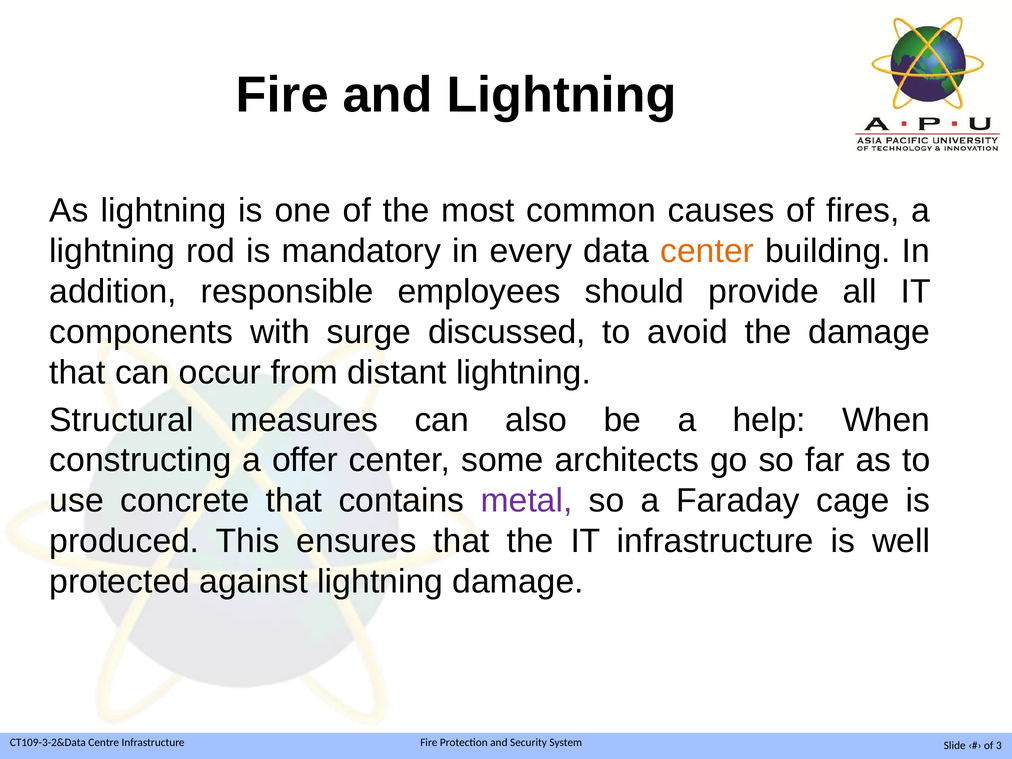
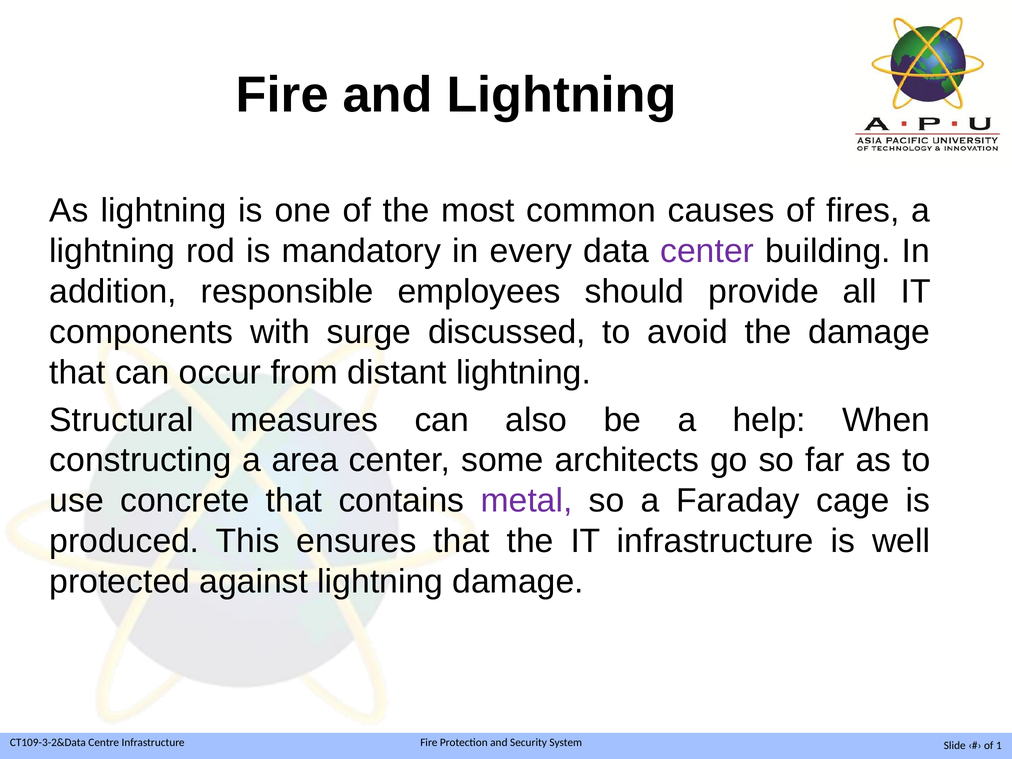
center at (707, 251) colour: orange -> purple
offer: offer -> area
3: 3 -> 1
